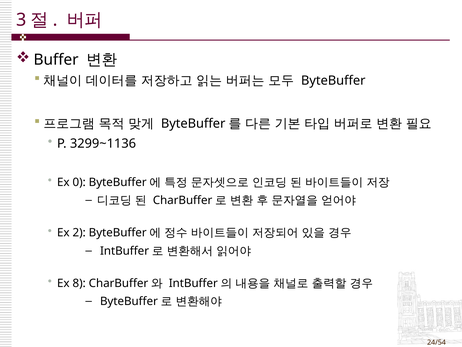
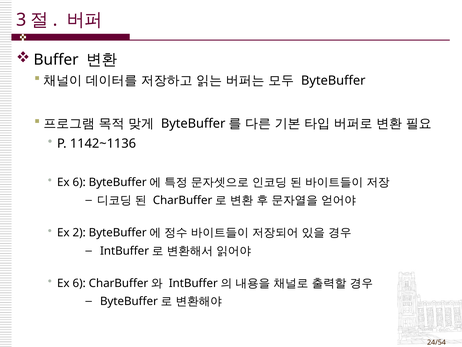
3299~1136: 3299~1136 -> 1142~1136
0 at (79, 182): 0 -> 6
8 at (79, 283): 8 -> 6
